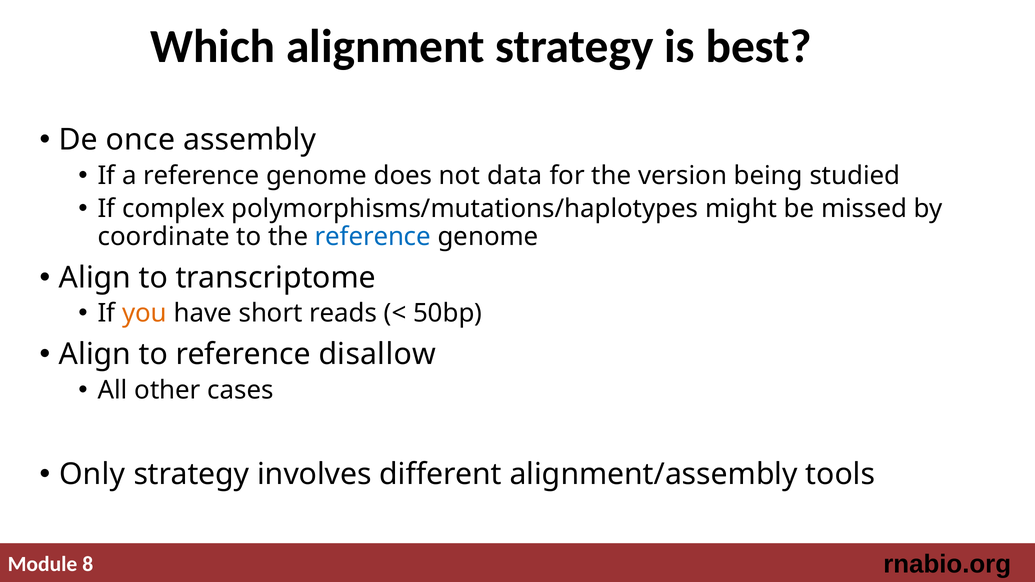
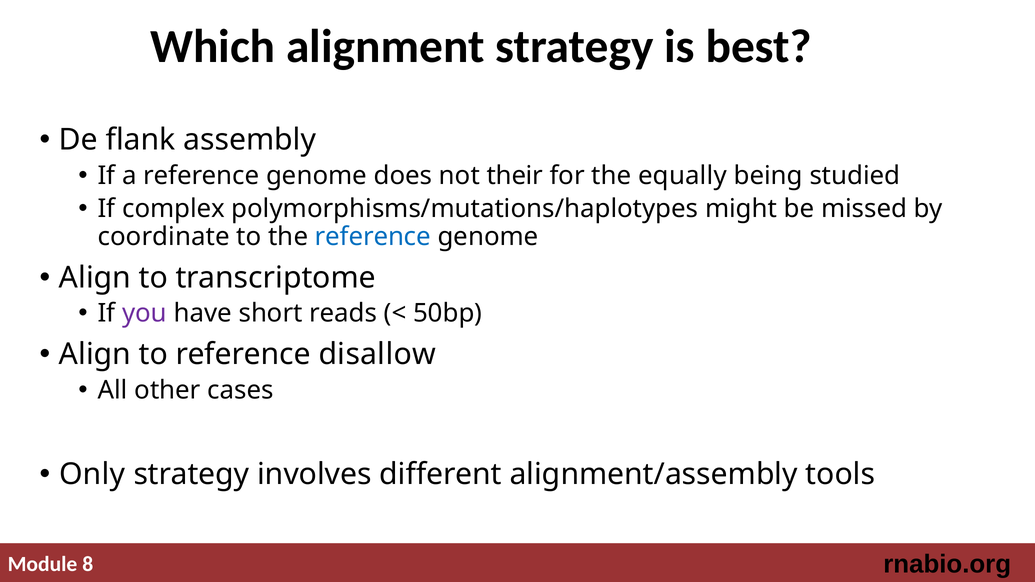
once: once -> flank
data: data -> their
version: version -> equally
you colour: orange -> purple
